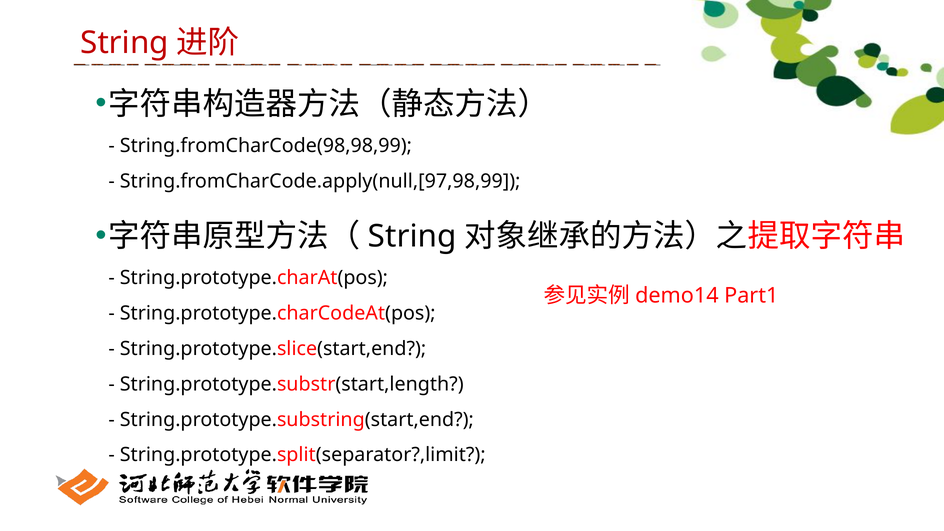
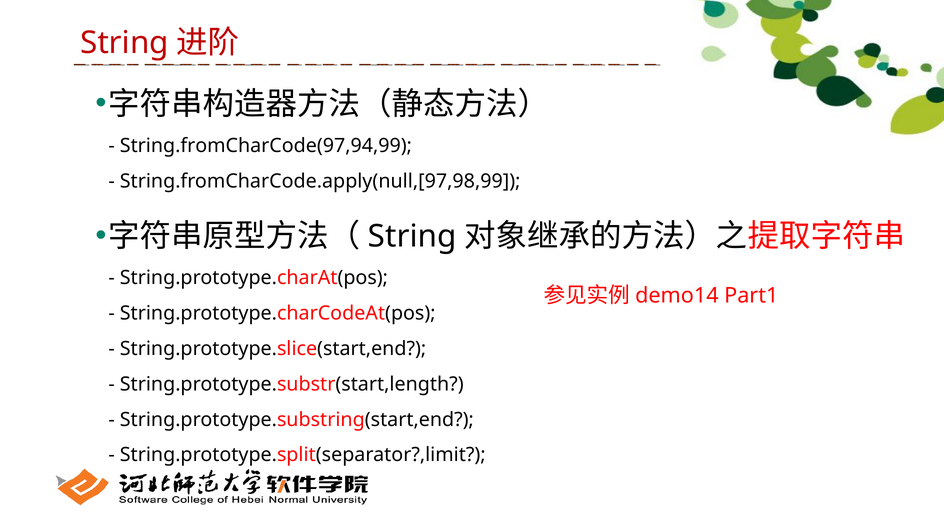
String.fromCharCode(98,98,99: String.fromCharCode(98,98,99 -> String.fromCharCode(97,94,99
